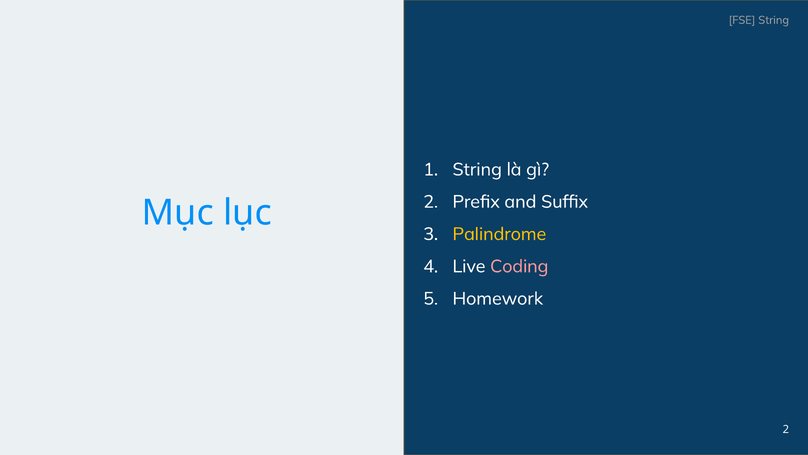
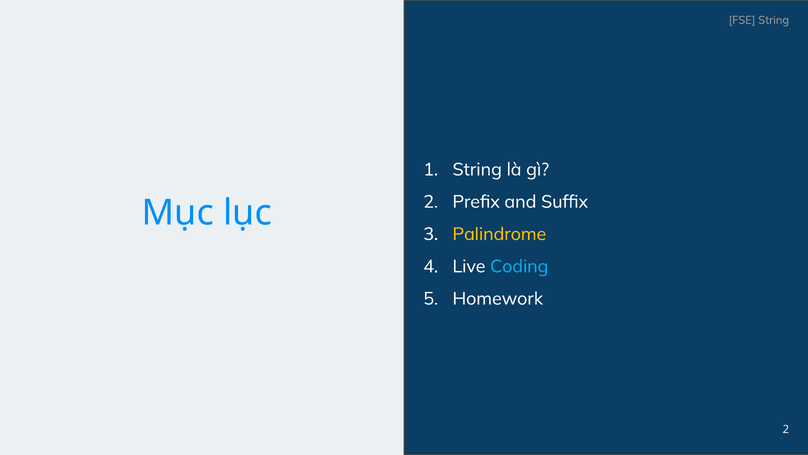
Coding colour: pink -> light blue
